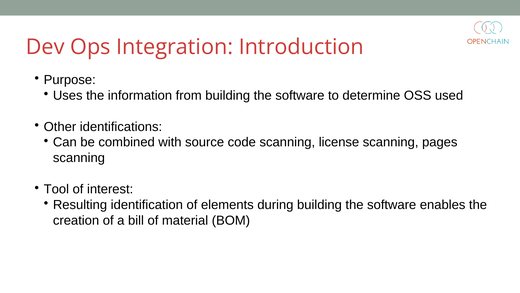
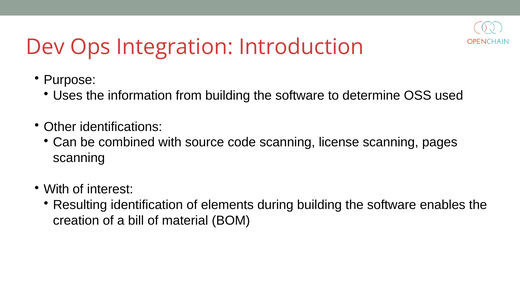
Tool at (56, 189): Tool -> With
